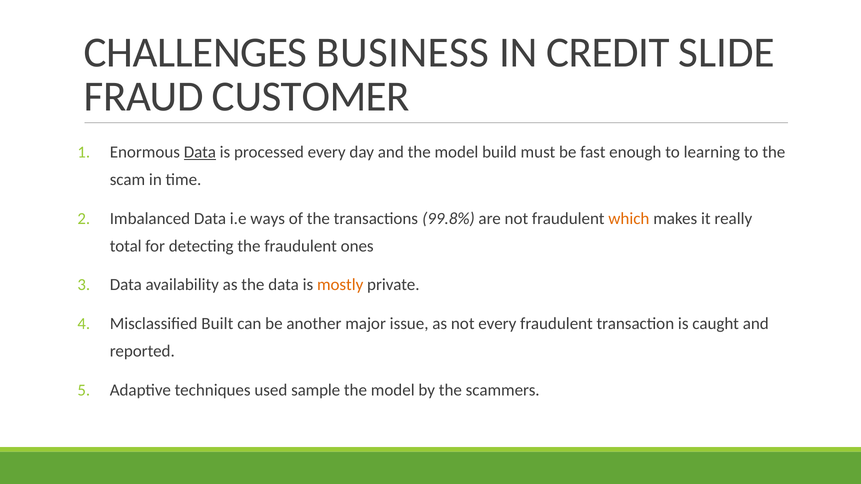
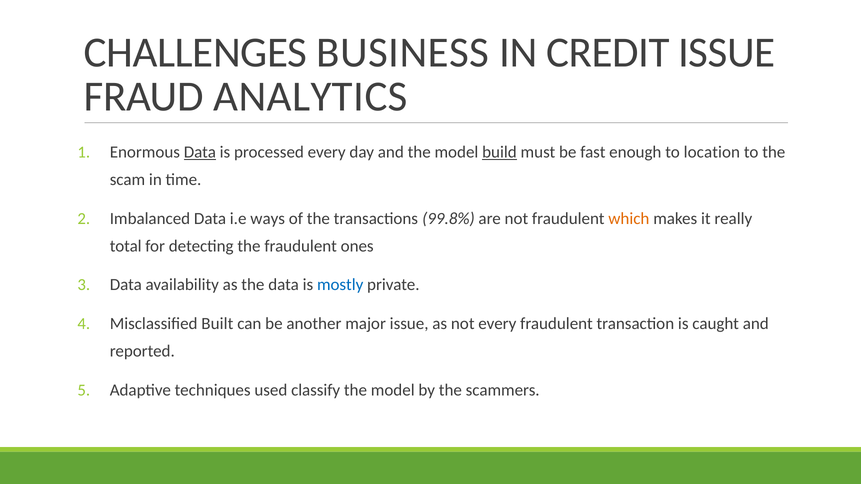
CREDIT SLIDE: SLIDE -> ISSUE
CUSTOMER: CUSTOMER -> ANALYTICS
build underline: none -> present
learning: learning -> location
mostly colour: orange -> blue
sample: sample -> classify
